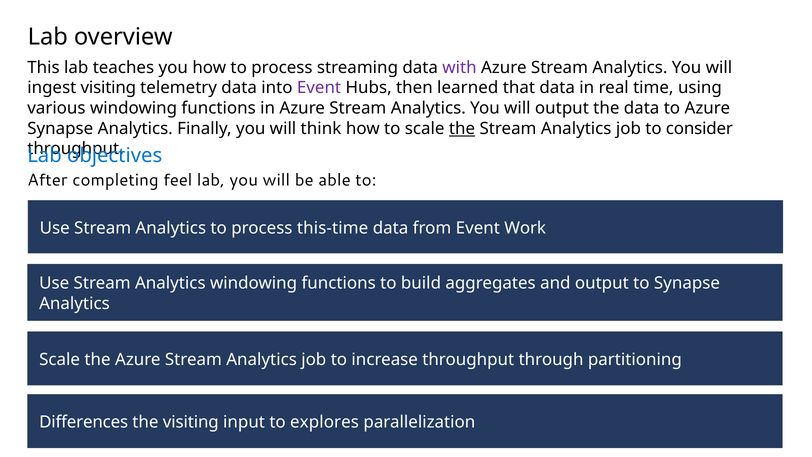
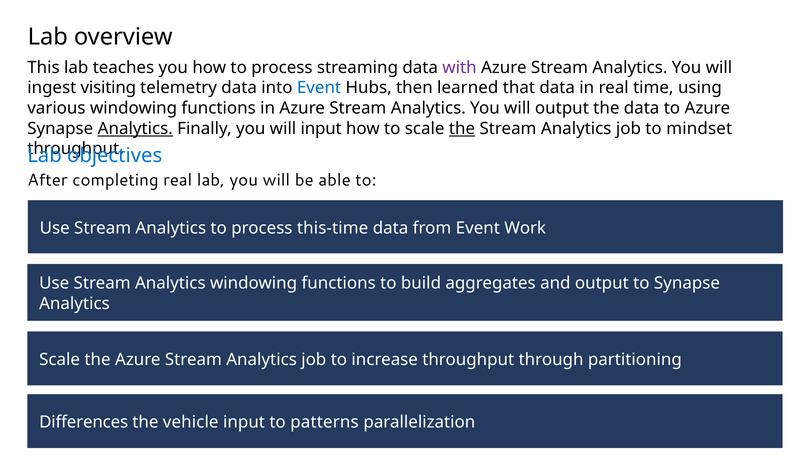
Event at (319, 88) colour: purple -> blue
Analytics at (135, 128) underline: none -> present
will think: think -> input
consider: consider -> mindset
completing feel: feel -> real
the visiting: visiting -> vehicle
explores: explores -> patterns
